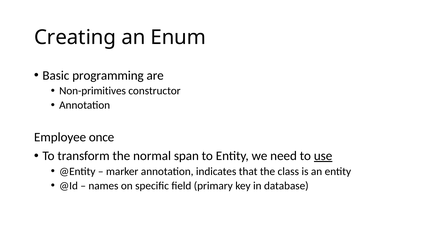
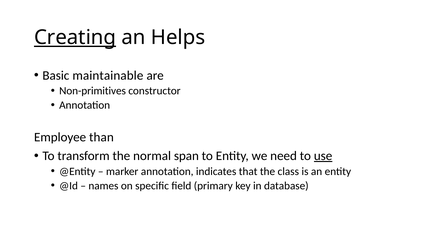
Creating underline: none -> present
Enum: Enum -> Helps
programming: programming -> maintainable
once: once -> than
